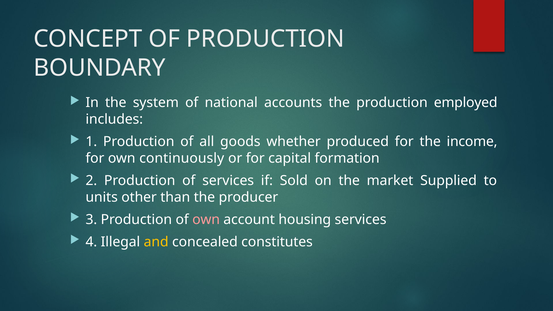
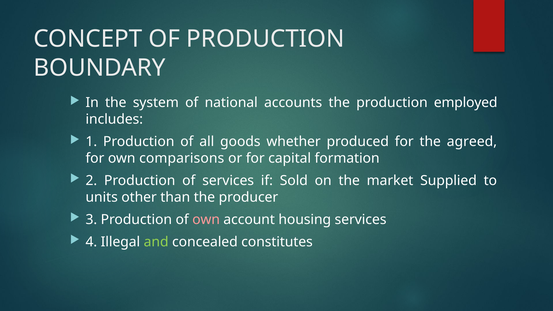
income: income -> agreed
continuously: continuously -> comparisons
and colour: yellow -> light green
